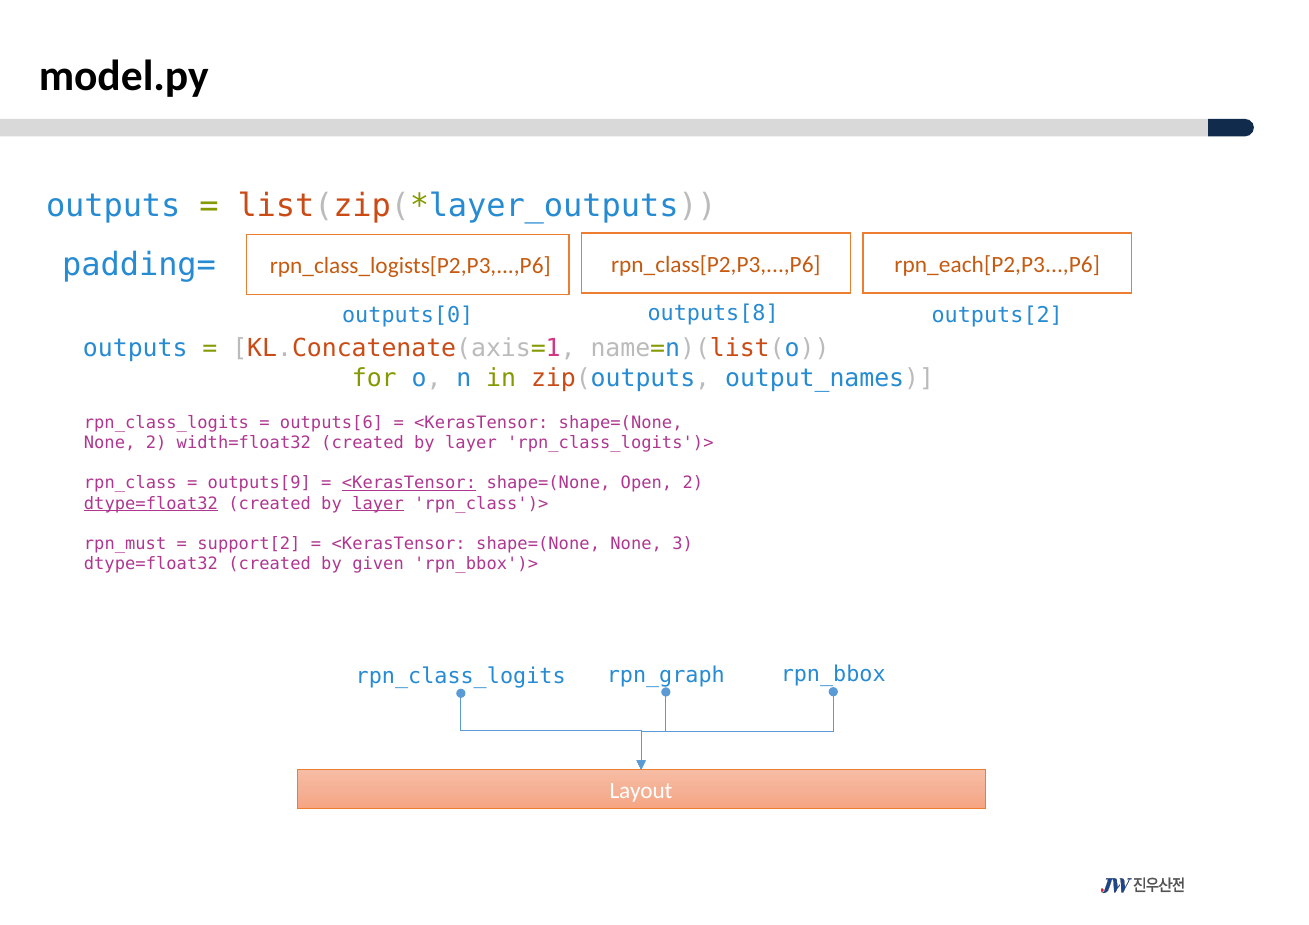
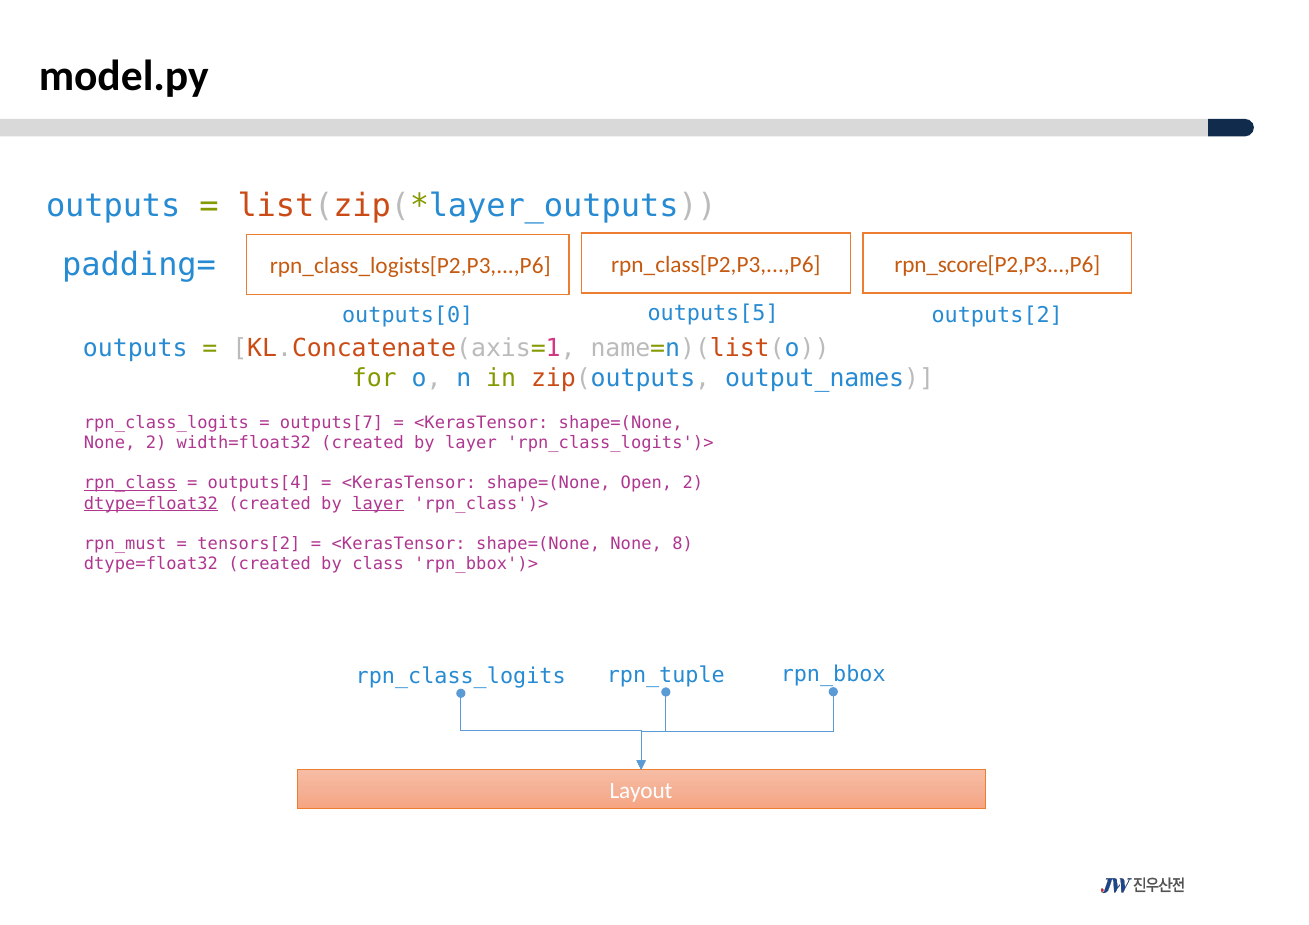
rpn_each[P2,P3...,P6: rpn_each[P2,P3...,P6 -> rpn_score[P2,P3...,P6
outputs[8: outputs[8 -> outputs[5
outputs[6: outputs[6 -> outputs[7
rpn_class underline: none -> present
outputs[9: outputs[9 -> outputs[4
<KerasTensor at (409, 483) underline: present -> none
support[2: support[2 -> tensors[2
3: 3 -> 8
given: given -> class
rpn_graph: rpn_graph -> rpn_tuple
